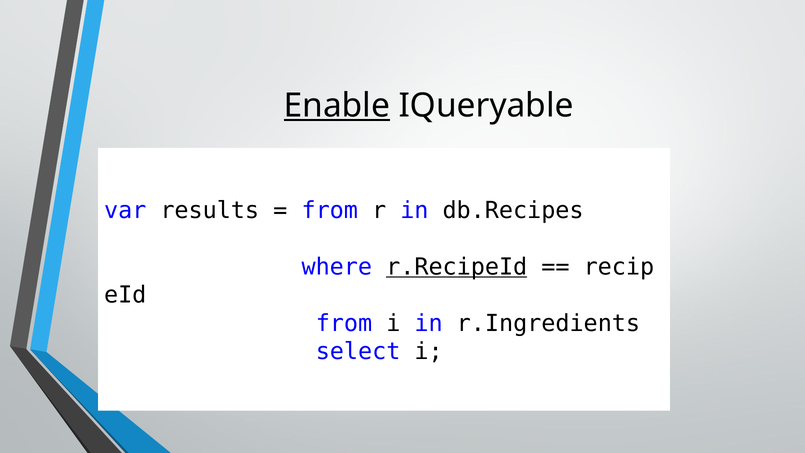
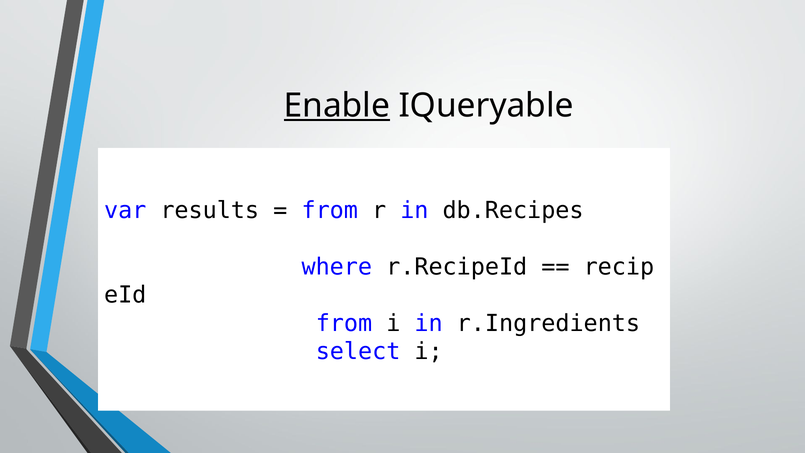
r.RecipeId underline: present -> none
